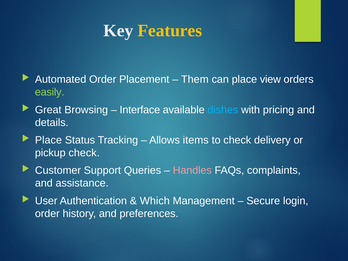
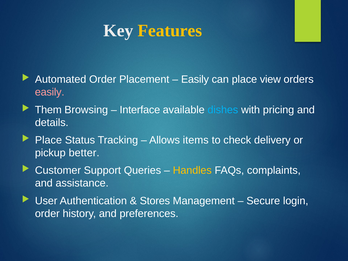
Them at (195, 79): Them -> Easily
easily at (50, 92) colour: light green -> pink
Great: Great -> Them
pickup check: check -> better
Handles colour: pink -> yellow
Which: Which -> Stores
